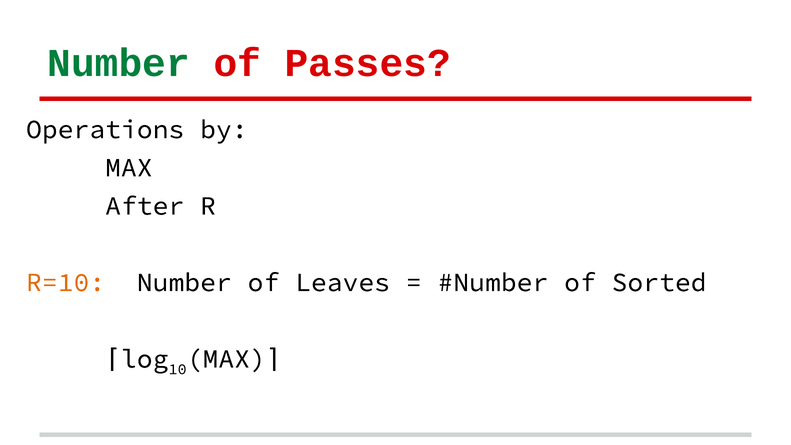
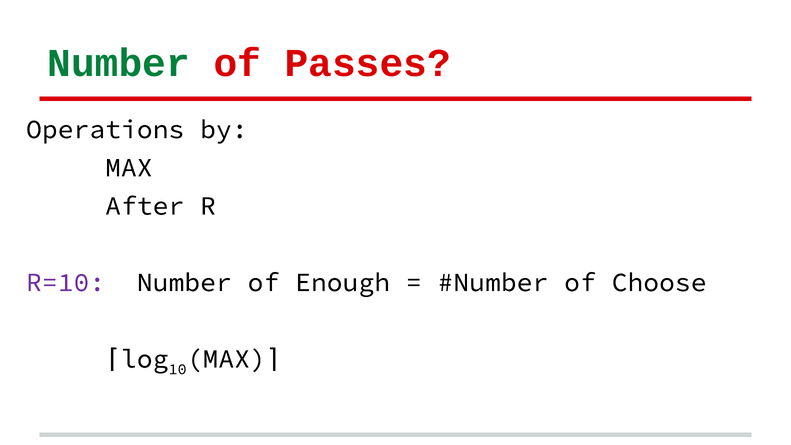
R=10 colour: orange -> purple
Leaves: Leaves -> Enough
Sorted: Sorted -> Choose
